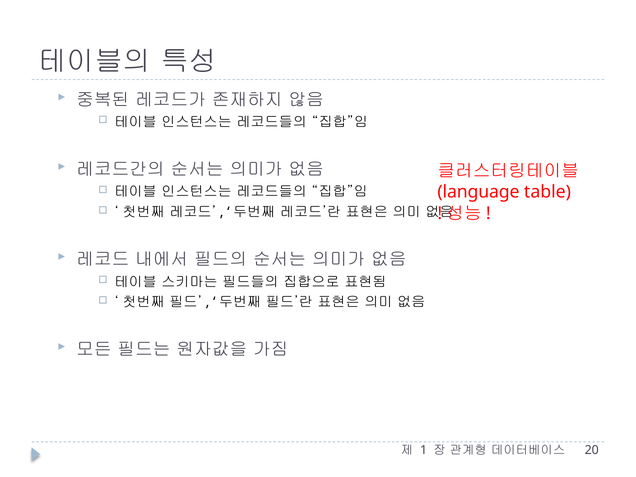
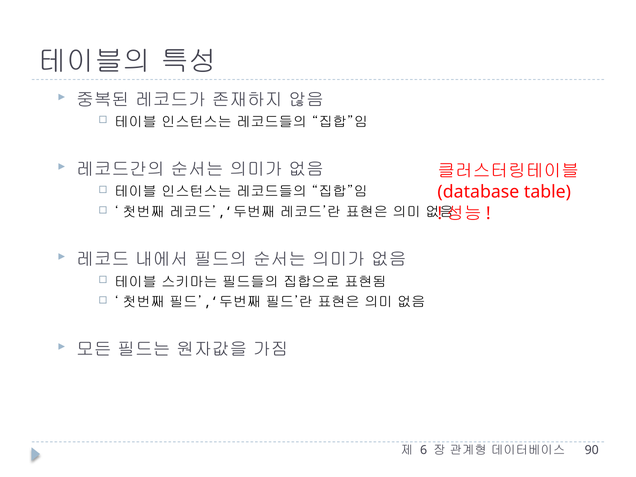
language: language -> database
1: 1 -> 6
20: 20 -> 90
